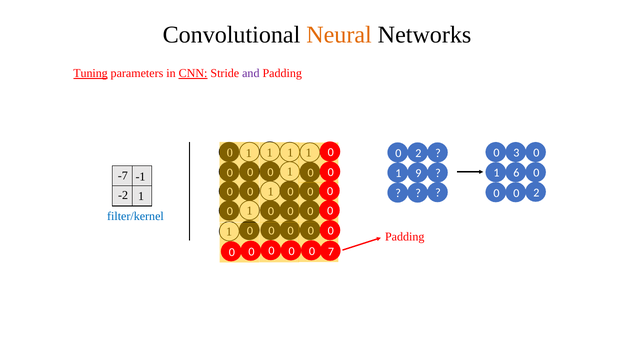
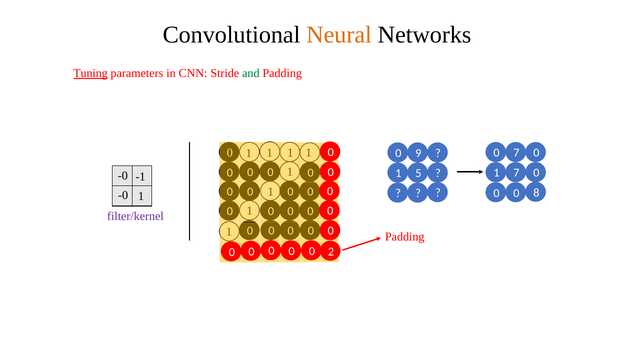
CNN underline: present -> none
and colour: purple -> green
0 3: 3 -> 7
2 at (418, 153): 2 -> 9
1 6: 6 -> 7
9: 9 -> 5
-7 at (123, 176): -7 -> -0
2 at (536, 193): 2 -> 8
-2 at (123, 195): -2 -> -0
filter/kernel colour: blue -> purple
7: 7 -> 2
